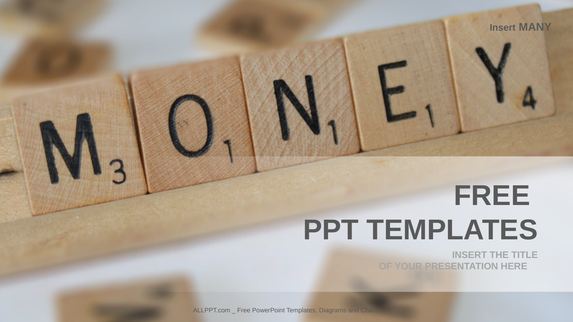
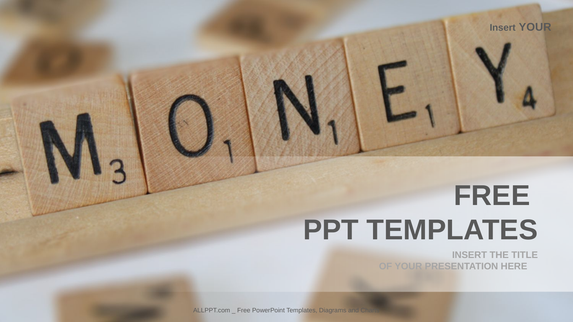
Insert MANY: MANY -> YOUR
